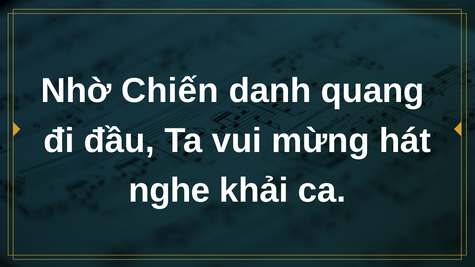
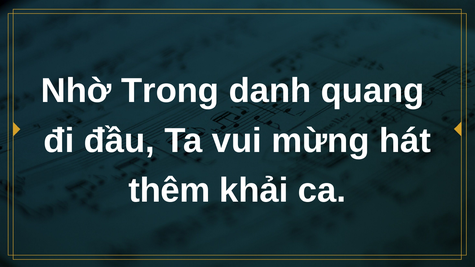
Chiến: Chiến -> Trong
nghe: nghe -> thêm
